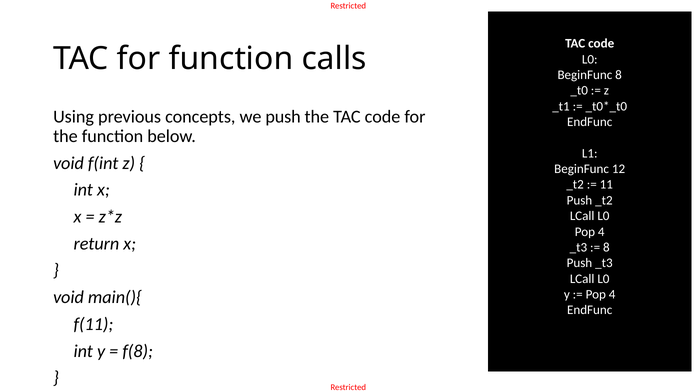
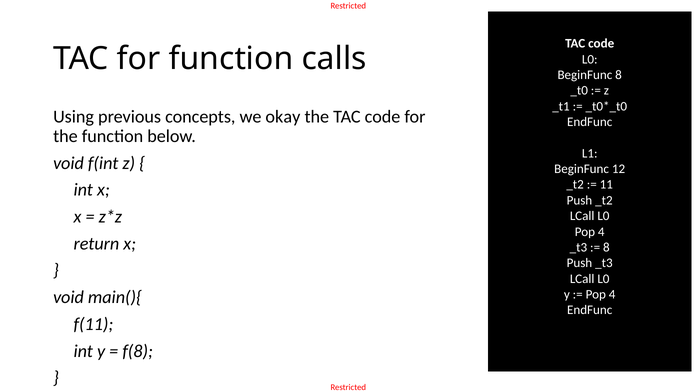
we push: push -> okay
